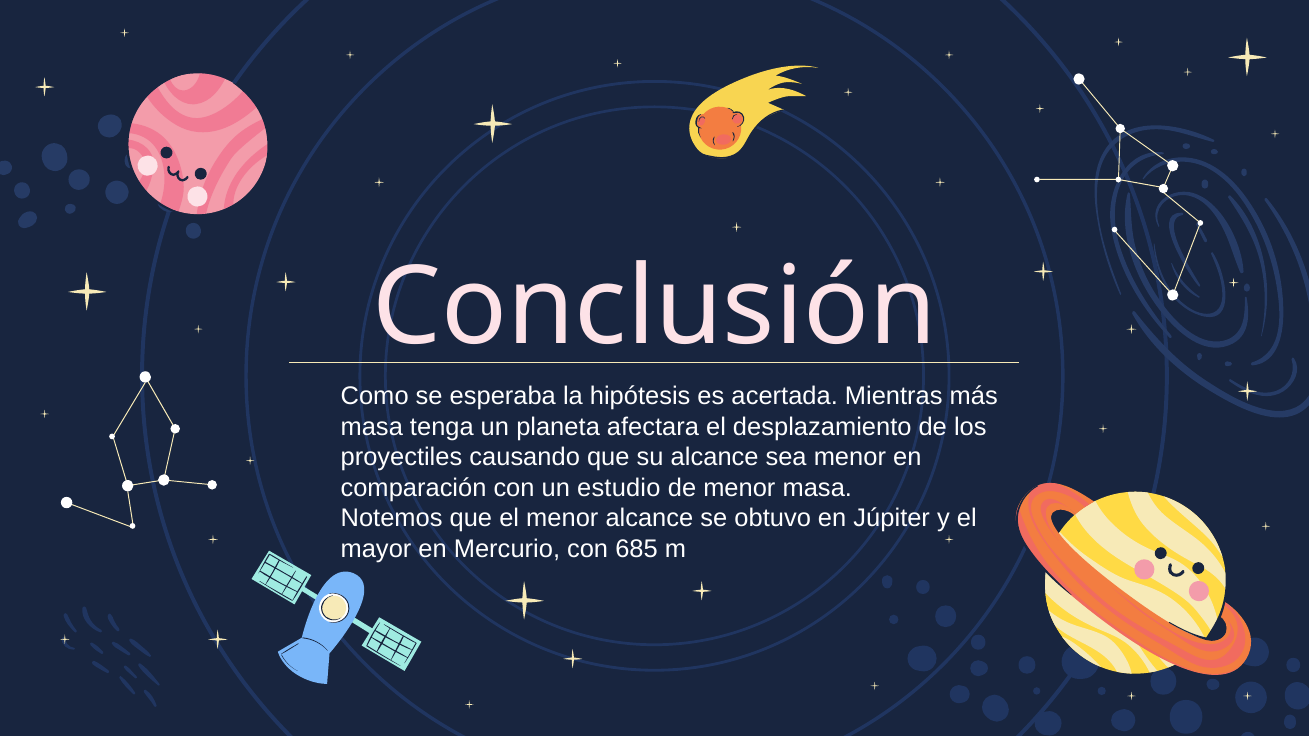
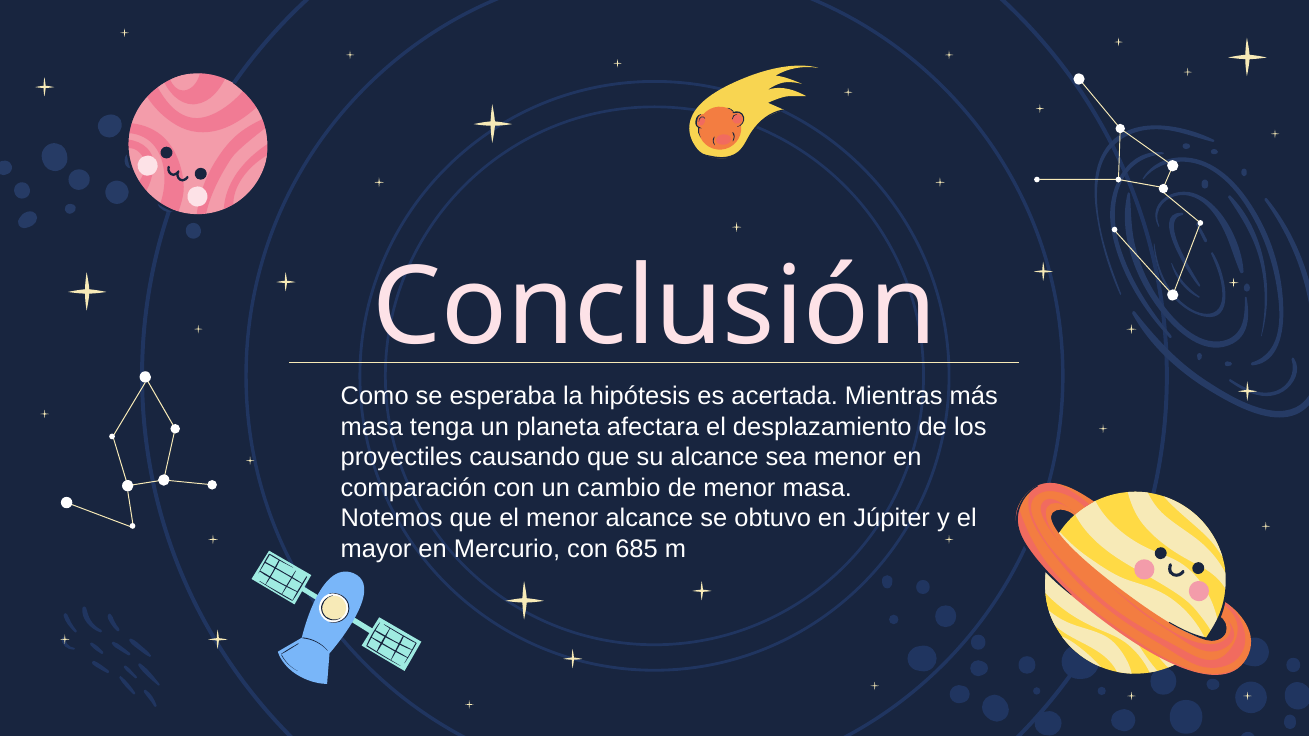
estudio: estudio -> cambio
